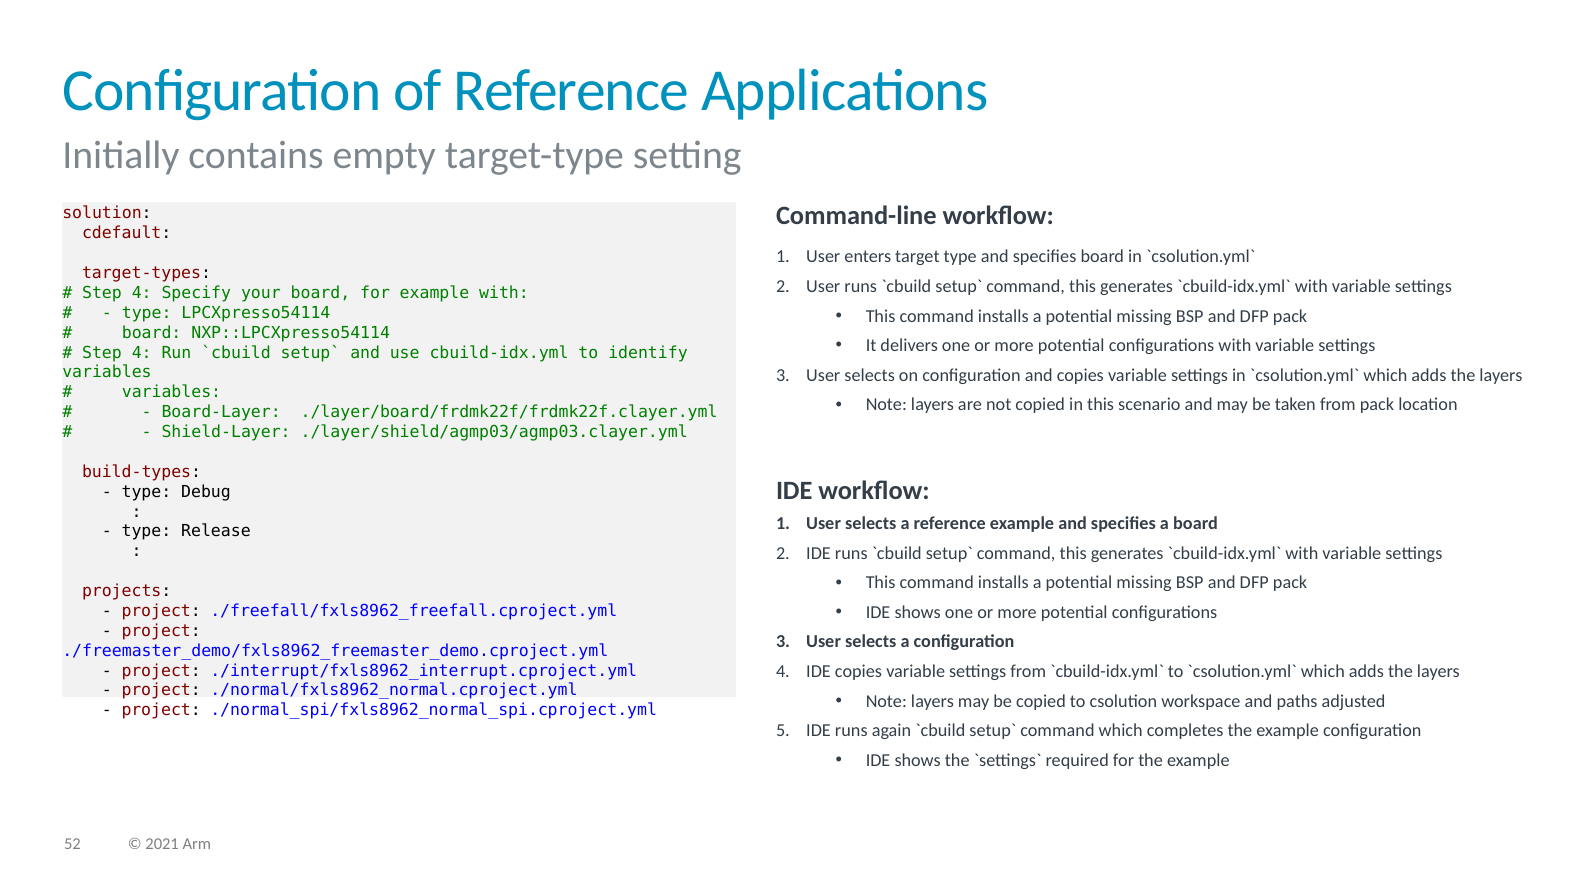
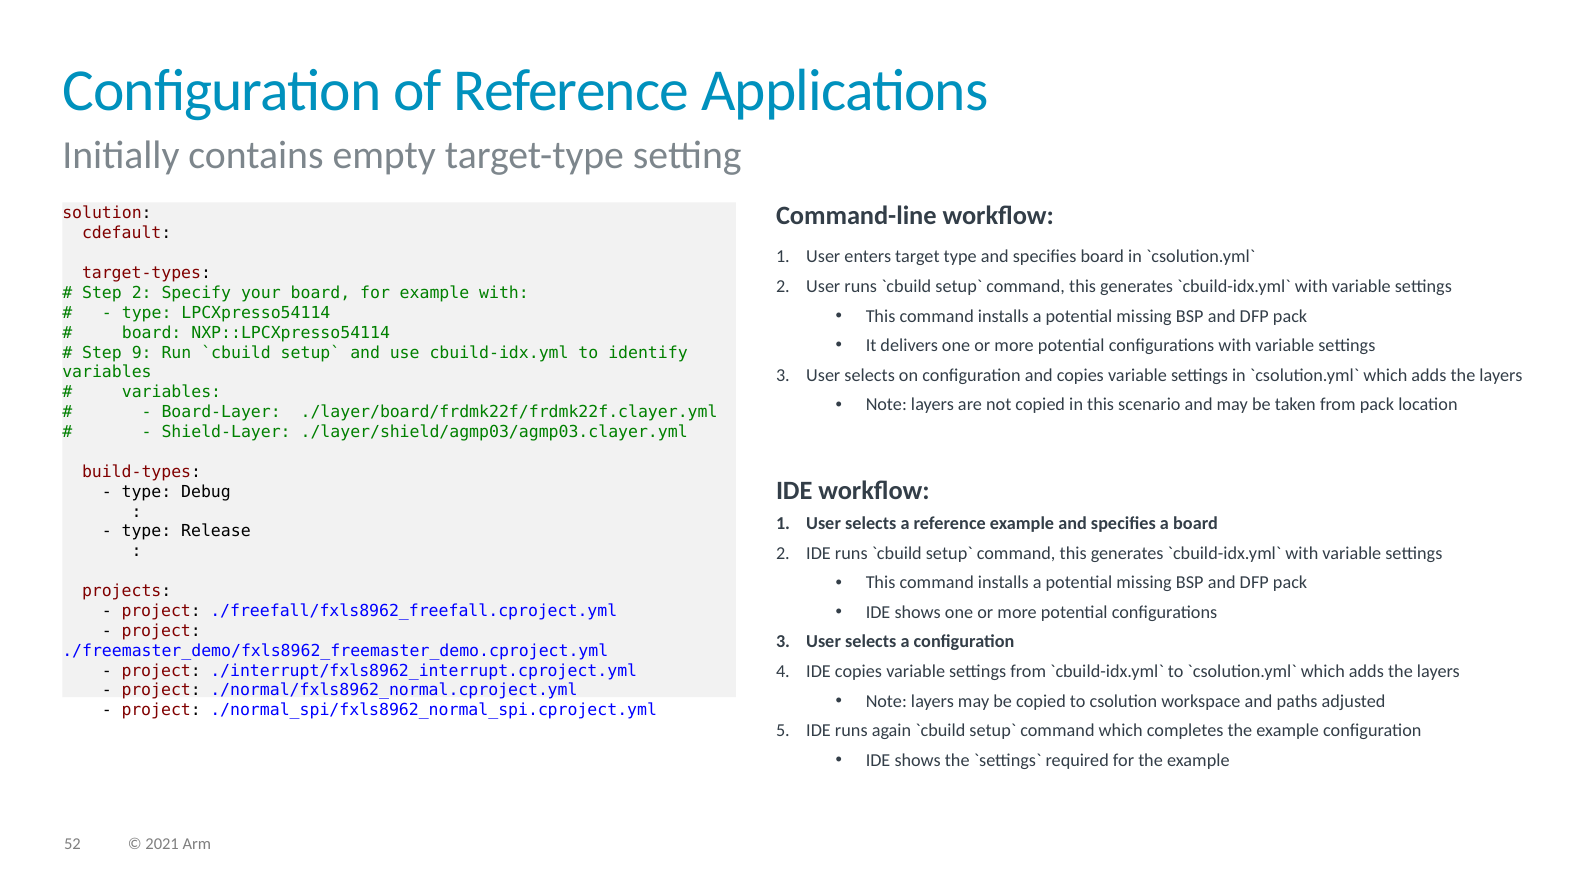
4 at (142, 293): 4 -> 2
4 at (142, 353): 4 -> 9
